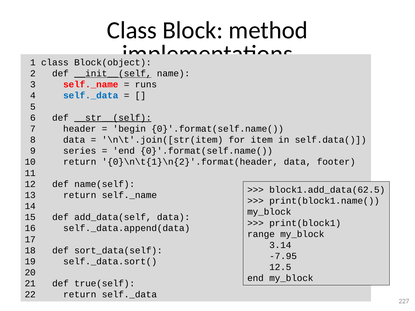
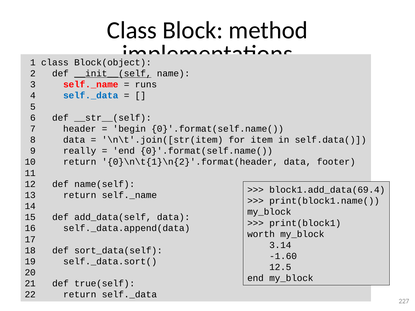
__str__(self underline: present -> none
series: series -> really
block1.add_data(62.5: block1.add_data(62.5 -> block1.add_data(69.4
range: range -> worth
-7.95: -7.95 -> -1.60
